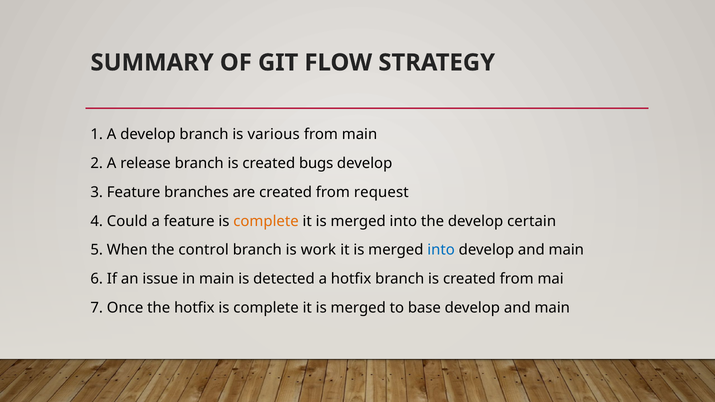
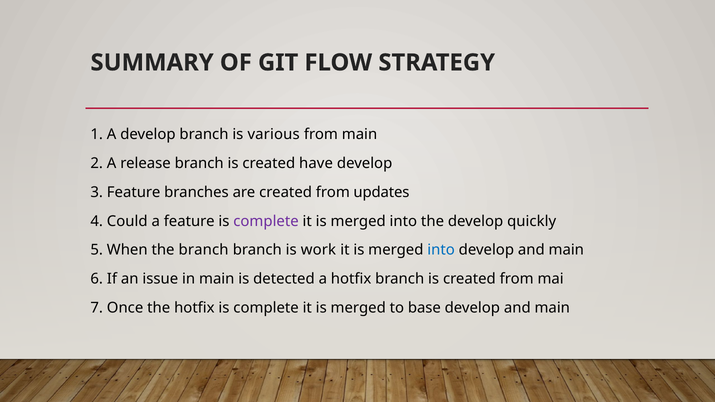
bugs: bugs -> have
request: request -> updates
complete at (266, 221) colour: orange -> purple
certain: certain -> quickly
the control: control -> branch
